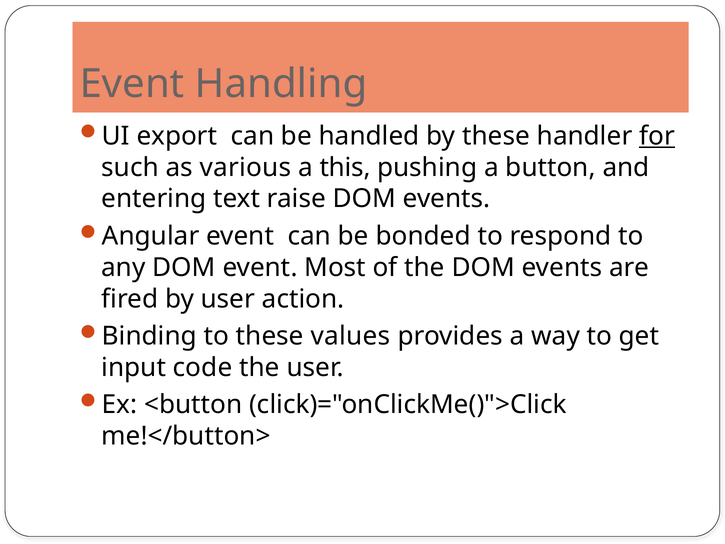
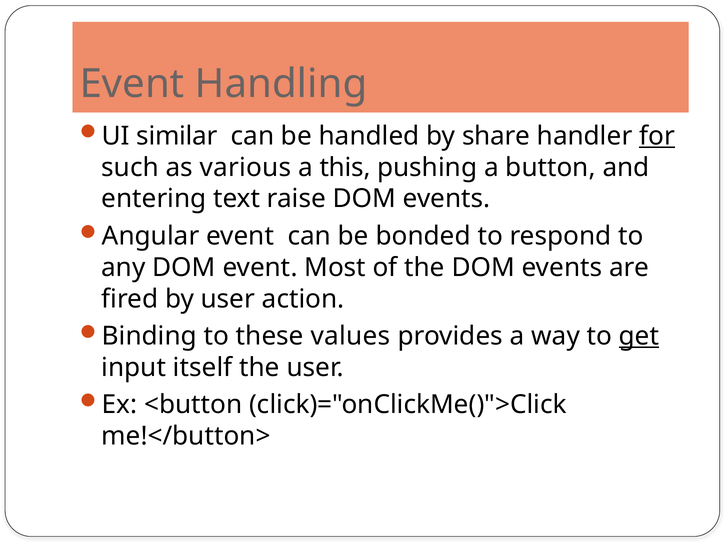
export: export -> similar
by these: these -> share
get underline: none -> present
code: code -> itself
